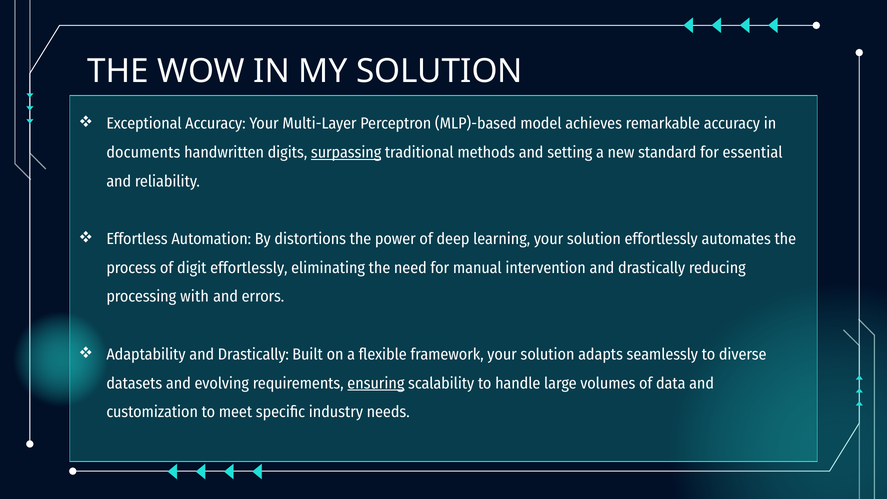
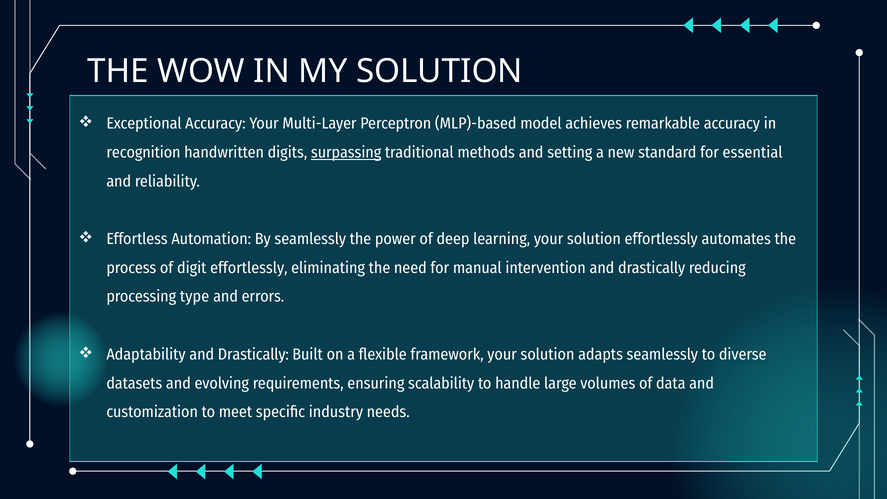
documents: documents -> recognition
By distortions: distortions -> seamlessly
with: with -> type
ensuring underline: present -> none
